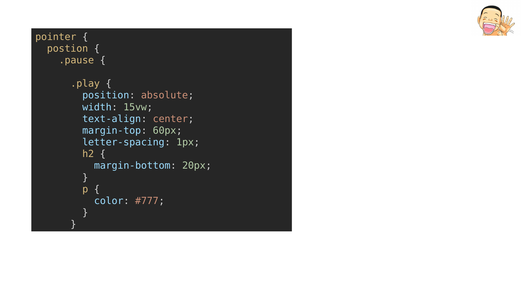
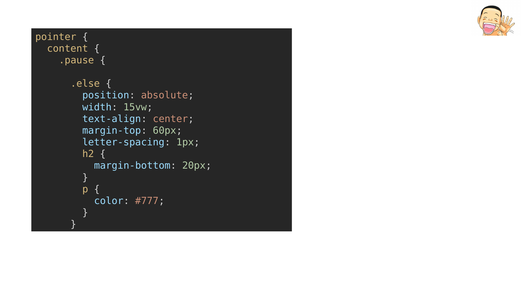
postion: postion -> content
.play: .play -> .else
